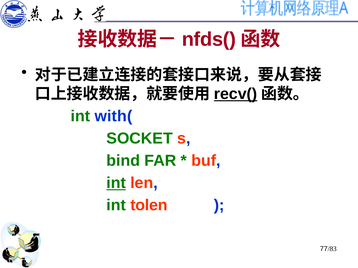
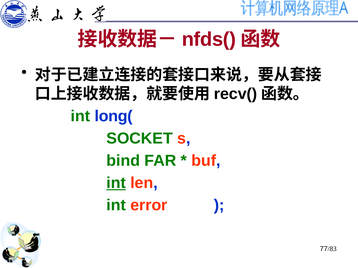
recv( underline: present -> none
with(: with( -> long(
tolen: tolen -> error
